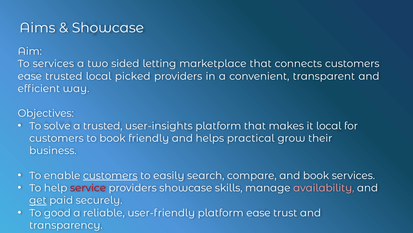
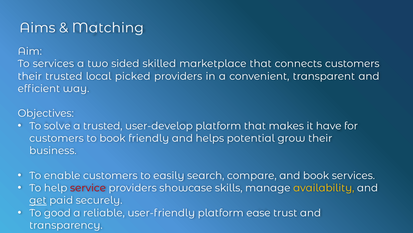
Showcase at (108, 28): Showcase -> Matching
letting: letting -> skilled
ease at (30, 76): ease -> their
user-insights: user-insights -> user-develop
it local: local -> have
practical: practical -> potential
customers at (110, 175) underline: present -> none
availability colour: pink -> yellow
